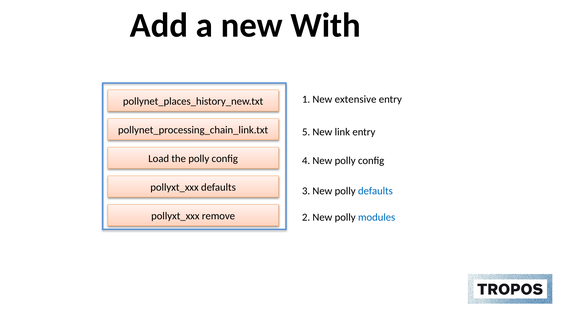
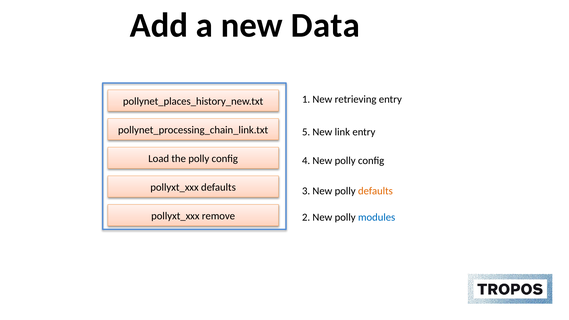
With: With -> Data
extensive: extensive -> retrieving
defaults at (375, 191) colour: blue -> orange
